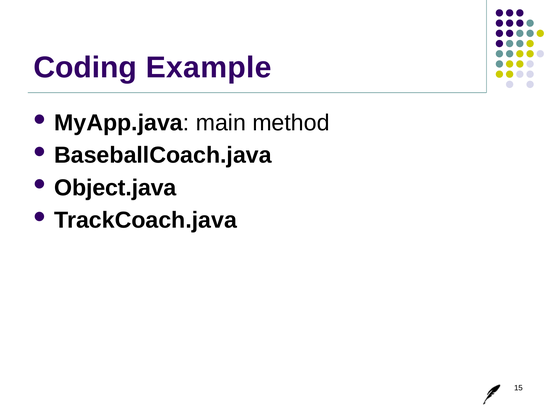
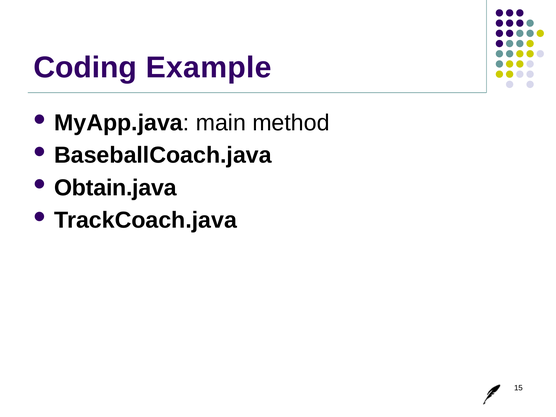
Object.java: Object.java -> Obtain.java
